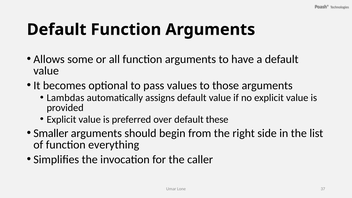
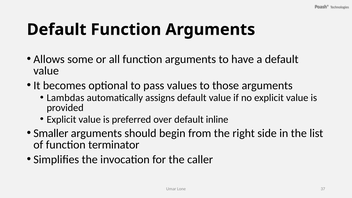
these: these -> inline
everything: everything -> terminator
